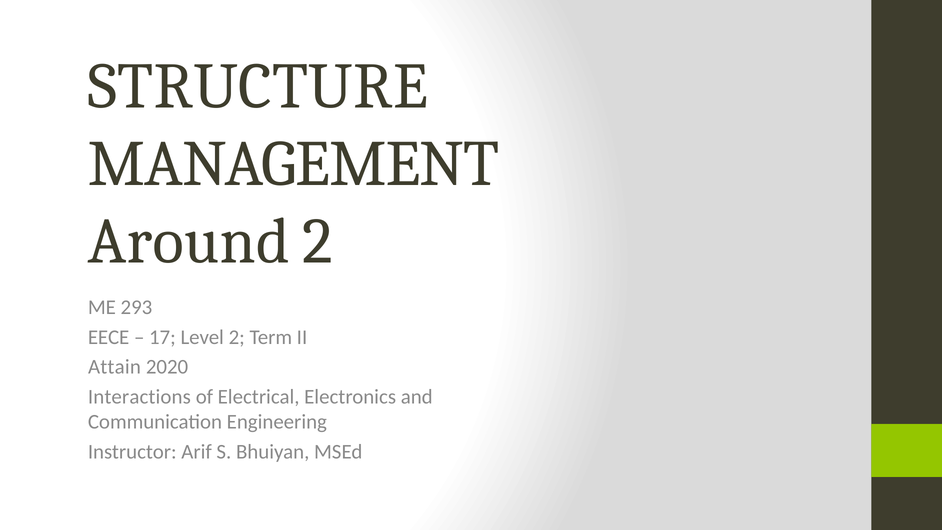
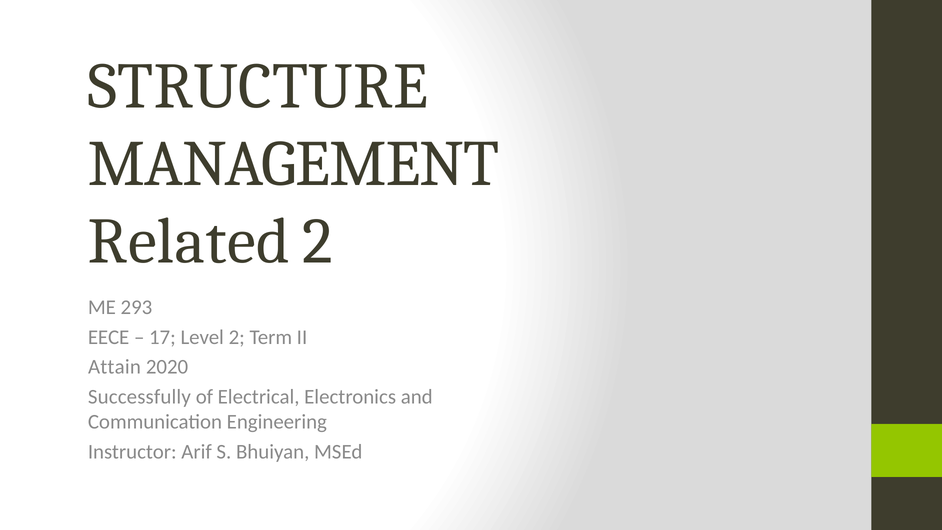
Around: Around -> Related
Interactions: Interactions -> Successfully
